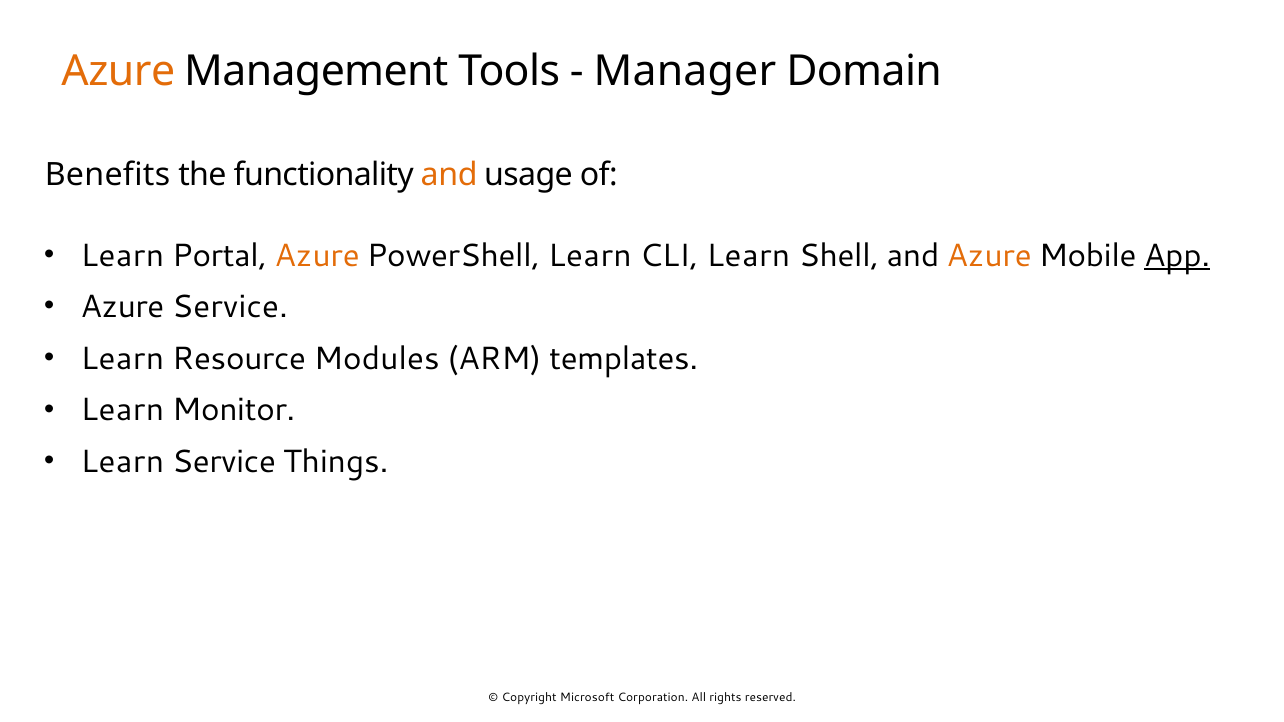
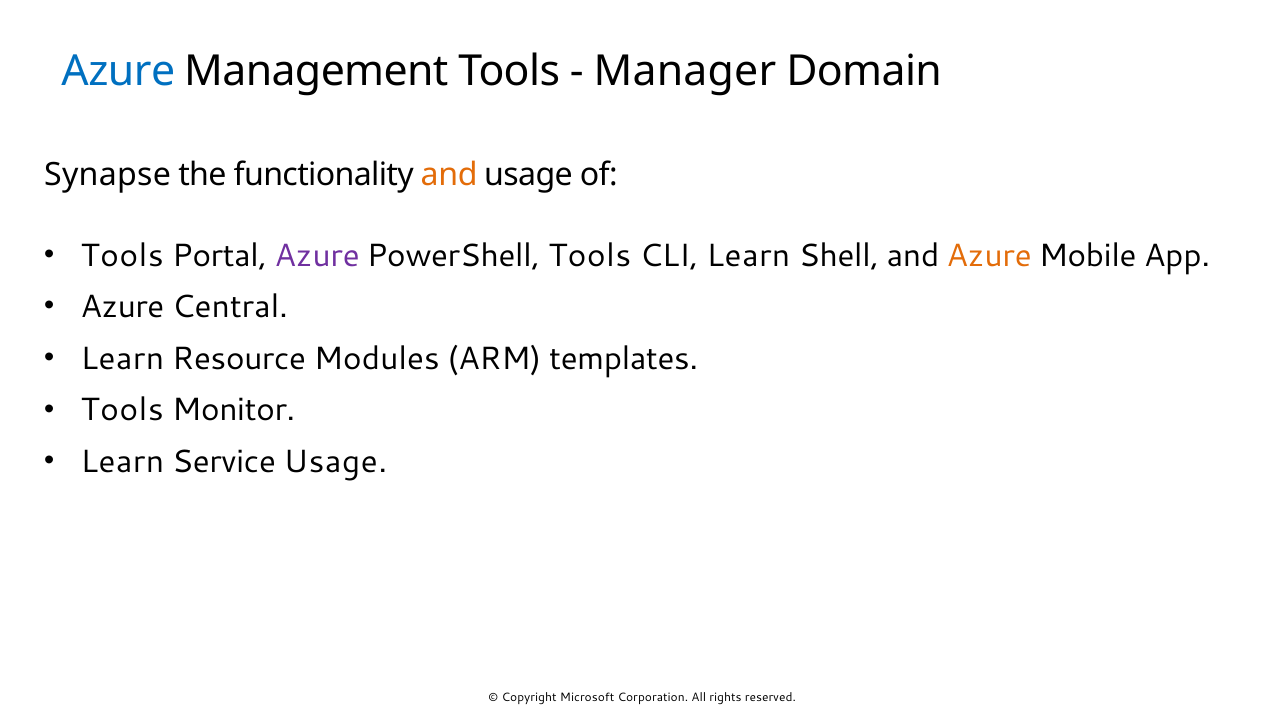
Azure at (118, 71) colour: orange -> blue
Benefits: Benefits -> Synapse
Learn at (122, 256): Learn -> Tools
Azure at (317, 256) colour: orange -> purple
PowerShell Learn: Learn -> Tools
App underline: present -> none
Azure Service: Service -> Central
Learn at (122, 411): Learn -> Tools
Service Things: Things -> Usage
